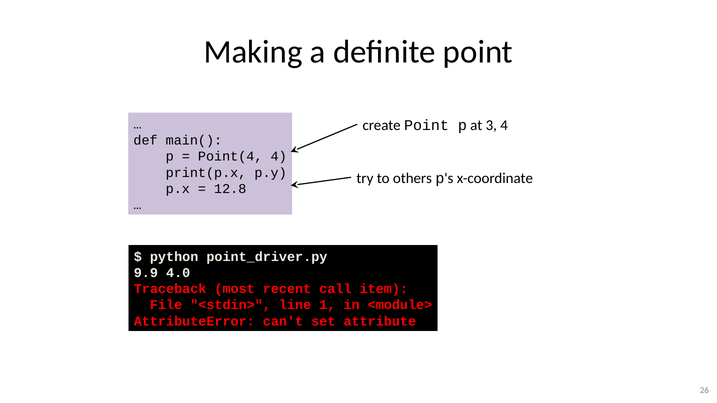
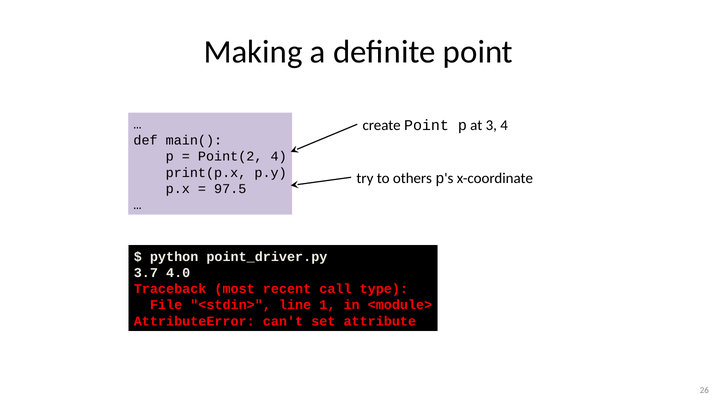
Point(4: Point(4 -> Point(2
12.8: 12.8 -> 97.5
9.9: 9.9 -> 3.7
item: item -> type
